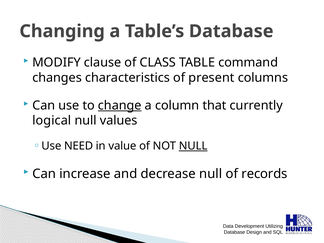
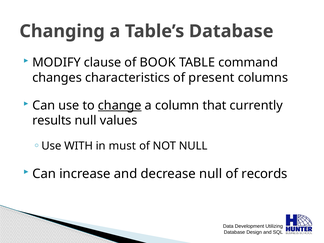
CLASS: CLASS -> BOOK
logical: logical -> results
NEED: NEED -> WITH
value: value -> must
NULL at (193, 146) underline: present -> none
